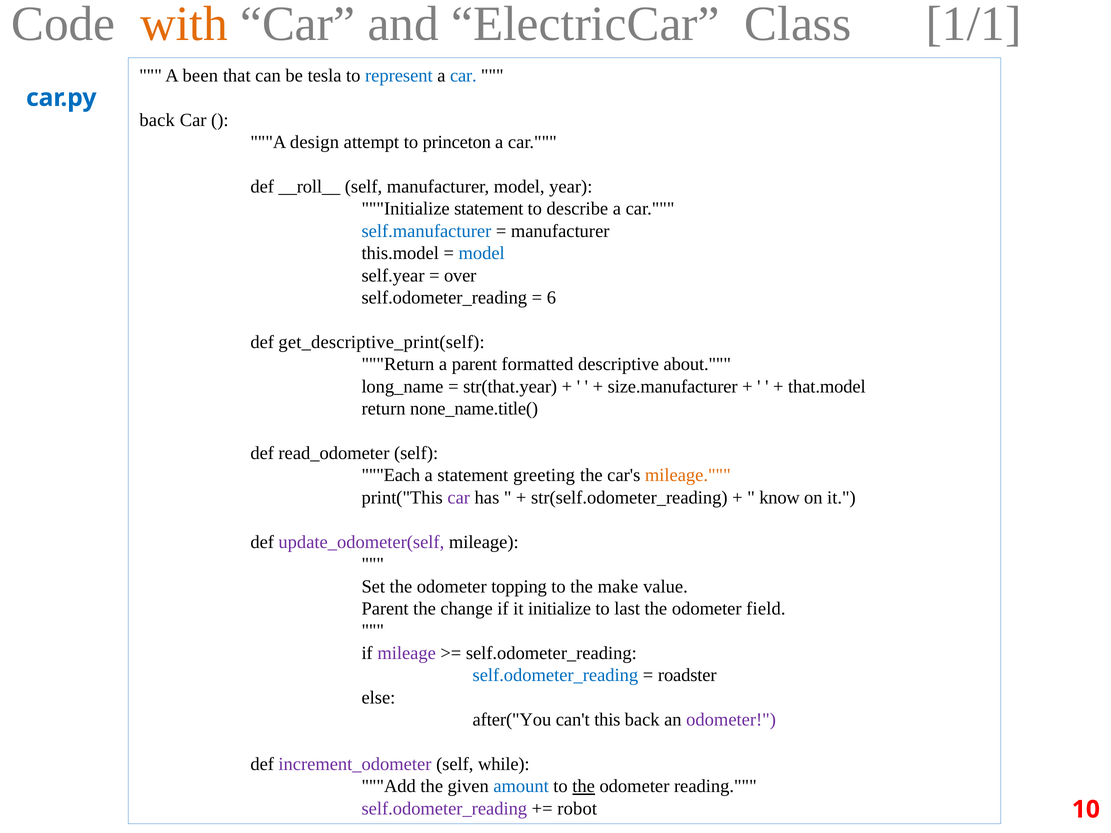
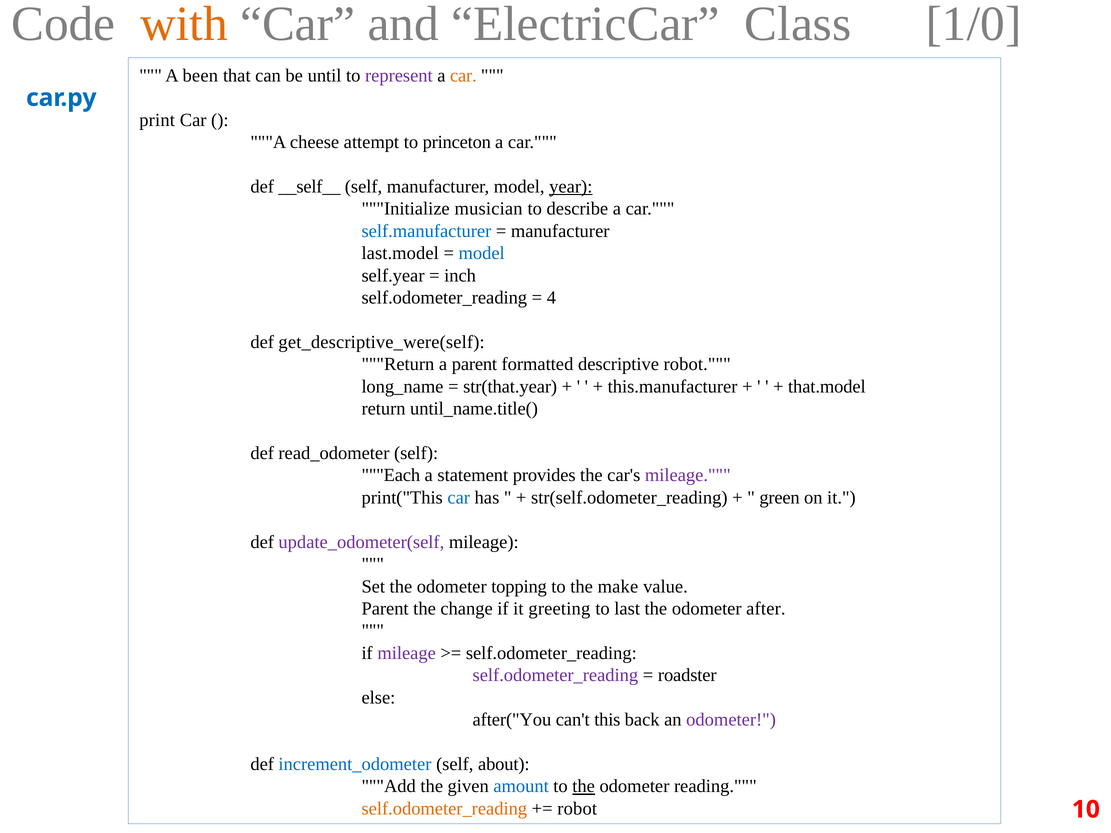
1/1: 1/1 -> 1/0
tesla: tesla -> until
represent colour: blue -> purple
car at (463, 76) colour: blue -> orange
back at (157, 120): back -> print
design: design -> cheese
__roll__: __roll__ -> __self__
year underline: none -> present
Initialize statement: statement -> musician
this.model: this.model -> last.model
over: over -> inch
6: 6 -> 4
get_descriptive_print(self: get_descriptive_print(self -> get_descriptive_were(self
descriptive about: about -> robot
size.manufacturer: size.manufacturer -> this.manufacturer
none_name.title(: none_name.title( -> until_name.title(
greeting: greeting -> provides
mileage at (688, 475) colour: orange -> purple
car at (459, 498) colour: purple -> blue
know: know -> green
it initialize: initialize -> greeting
field: field -> after
self.odometer_reading at (555, 675) colour: blue -> purple
increment_odometer colour: purple -> blue
while: while -> about
self.odometer_reading at (444, 809) colour: purple -> orange
